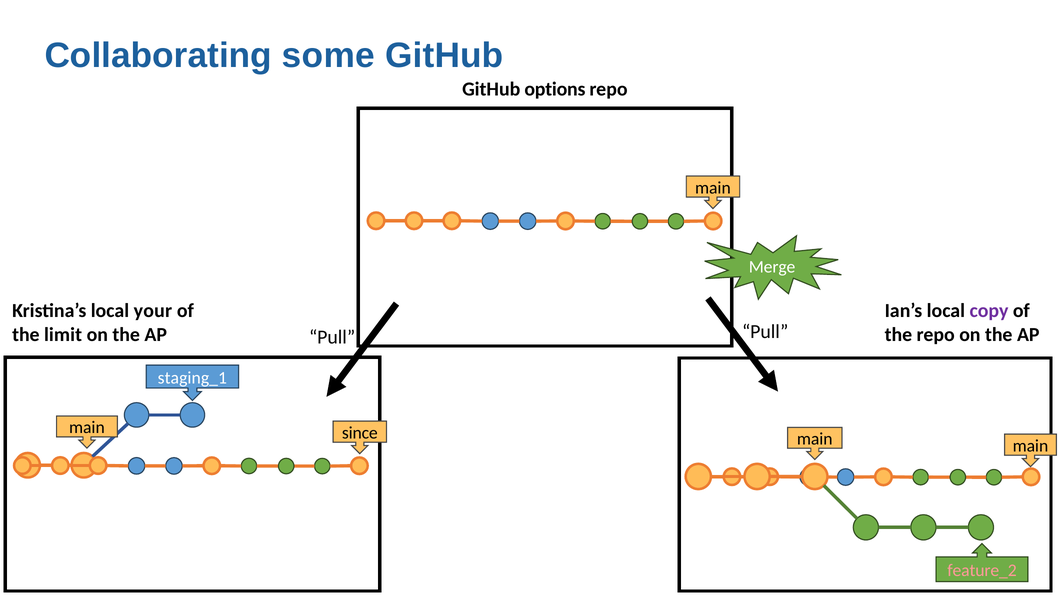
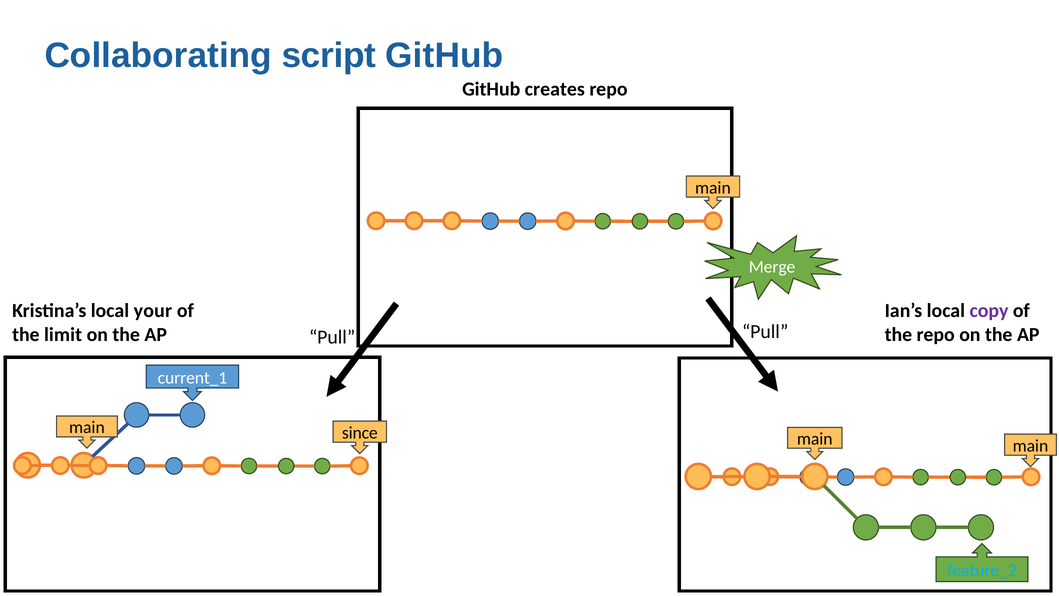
some: some -> script
options: options -> creates
staging_1: staging_1 -> current_1
feature_2 colour: pink -> light blue
